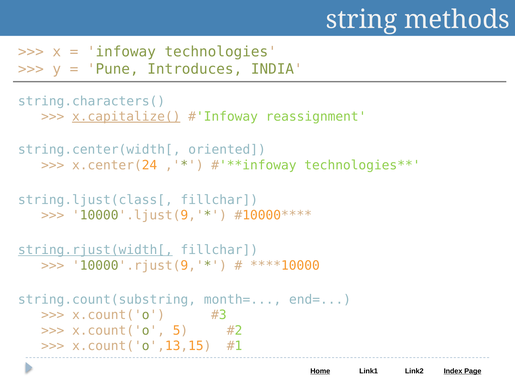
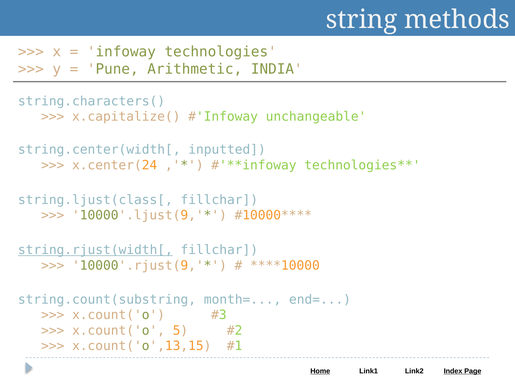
Introduces: Introduces -> Arithmetic
x.capitalize( underline: present -> none
reassignment: reassignment -> unchangeable
oriented: oriented -> inputted
